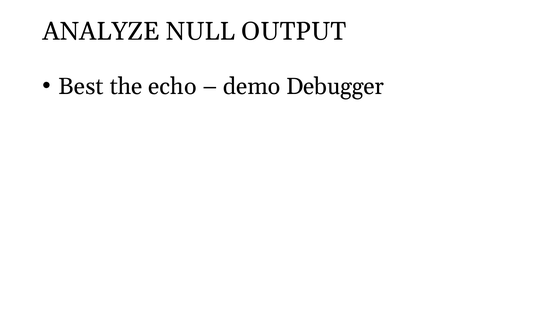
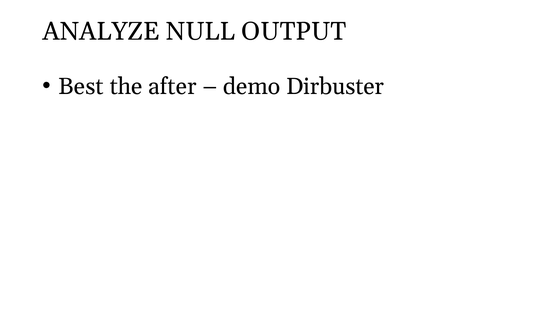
echo: echo -> after
Debugger: Debugger -> Dirbuster
